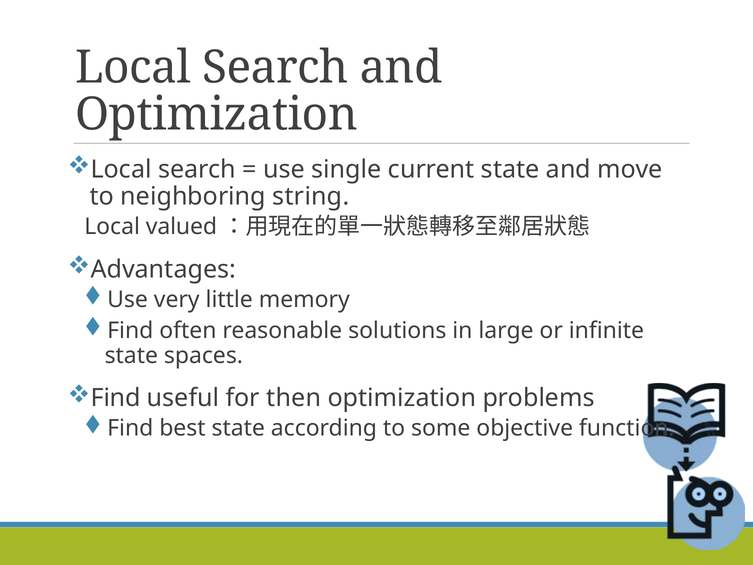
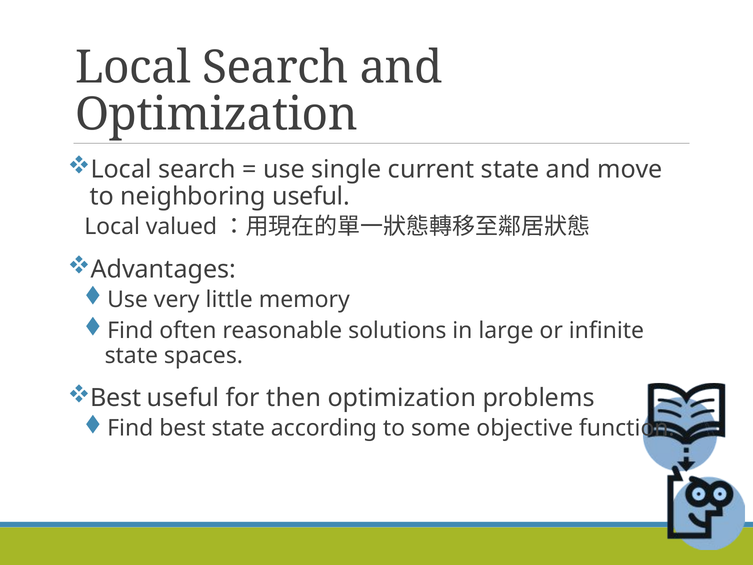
neighboring string: string -> useful
Find at (116, 398): Find -> Best
